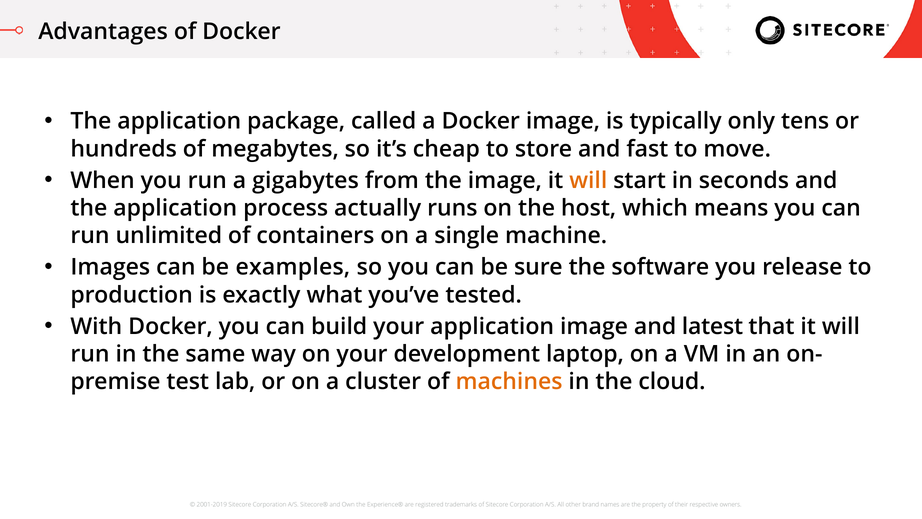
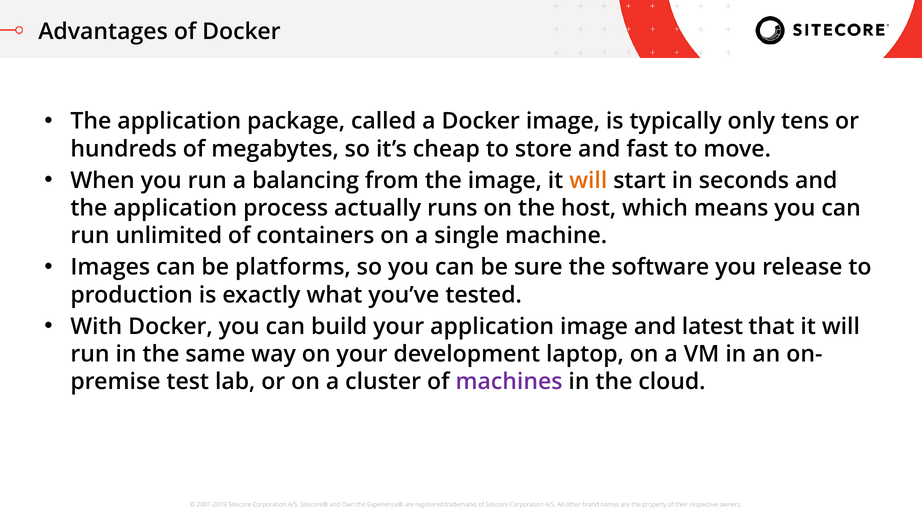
gigabytes: gigabytes -> balancing
examples: examples -> platforms
machines colour: orange -> purple
